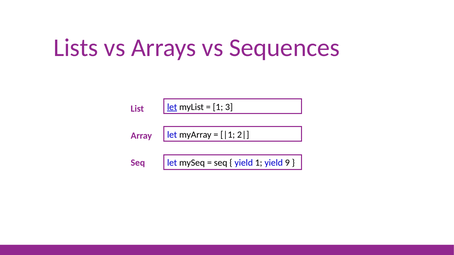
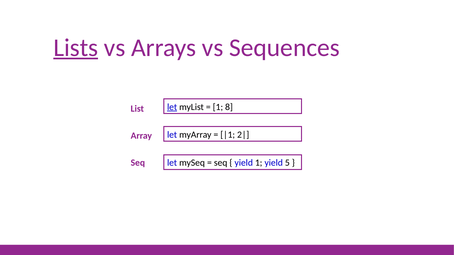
Lists underline: none -> present
3: 3 -> 8
9: 9 -> 5
